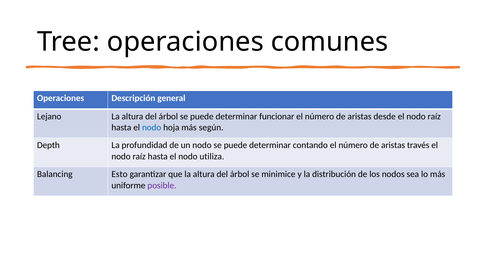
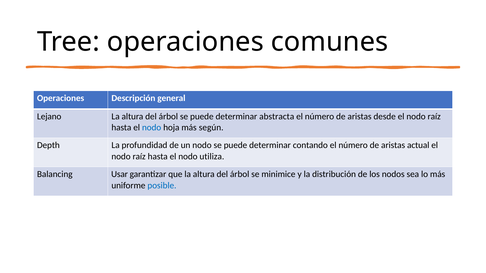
funcionar: funcionar -> abstracta
través: través -> actual
Esto: Esto -> Usar
posible colour: purple -> blue
